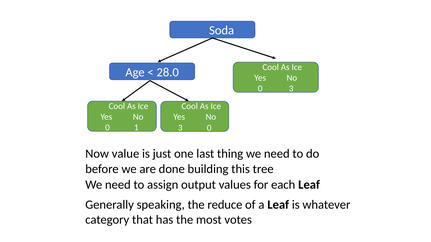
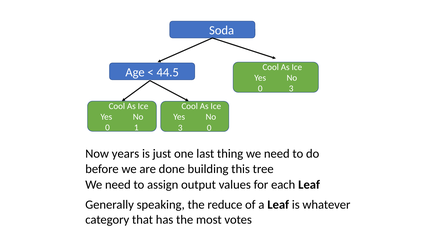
28.0: 28.0 -> 44.5
value: value -> years
